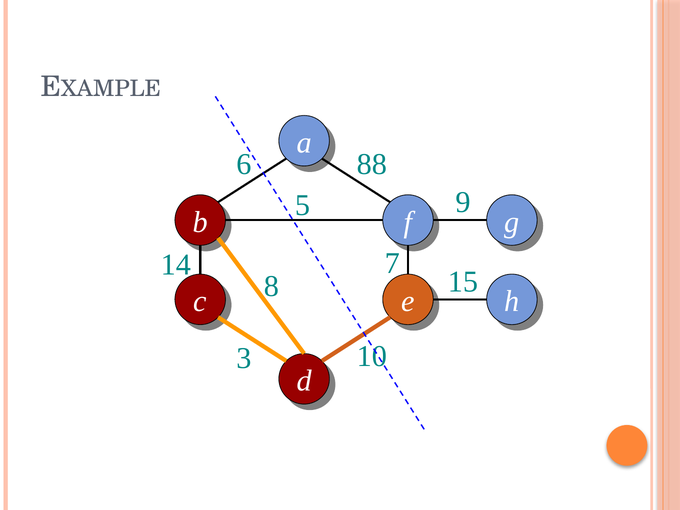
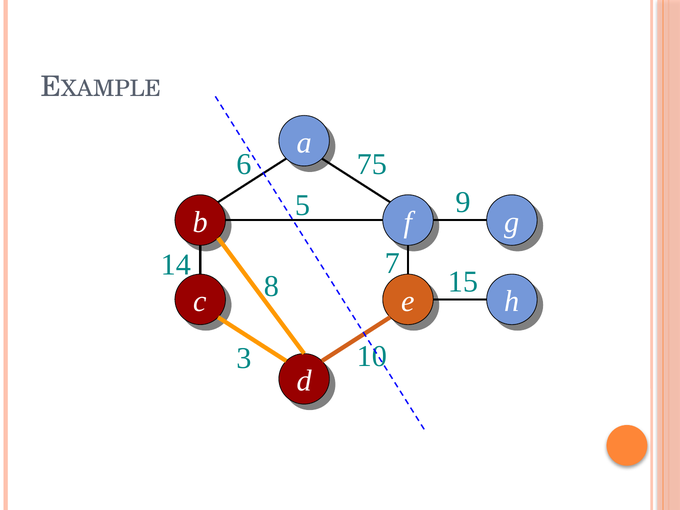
88: 88 -> 75
